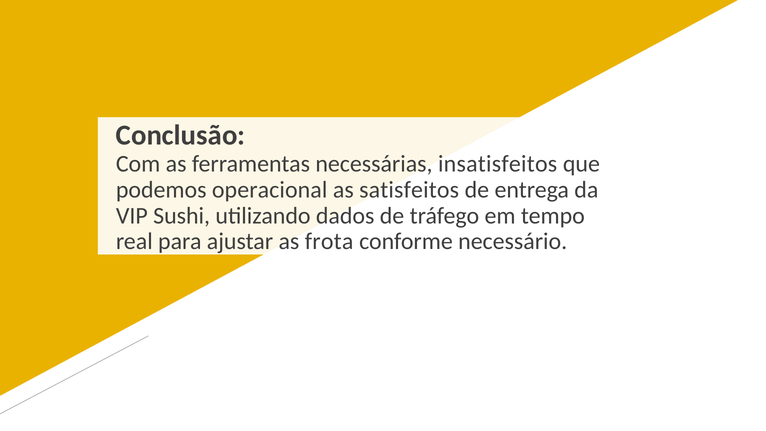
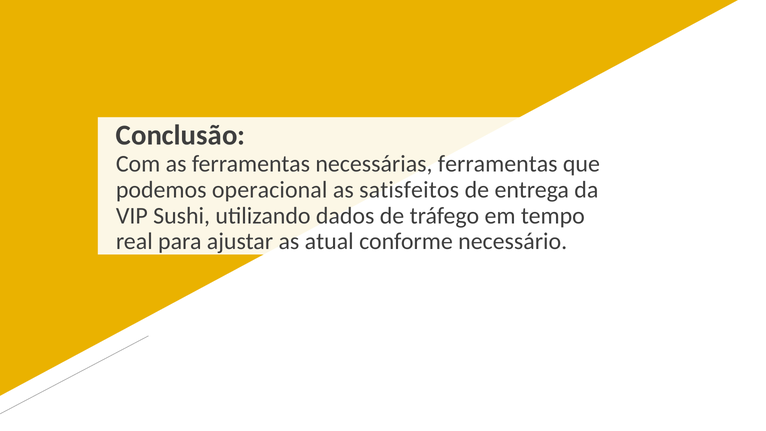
necessárias insatisfeitos: insatisfeitos -> ferramentas
frota: frota -> atual
